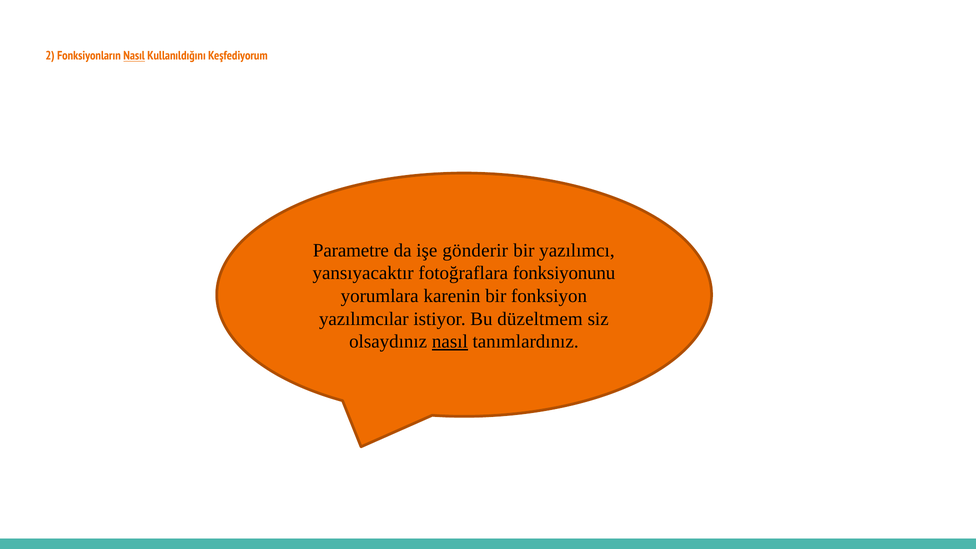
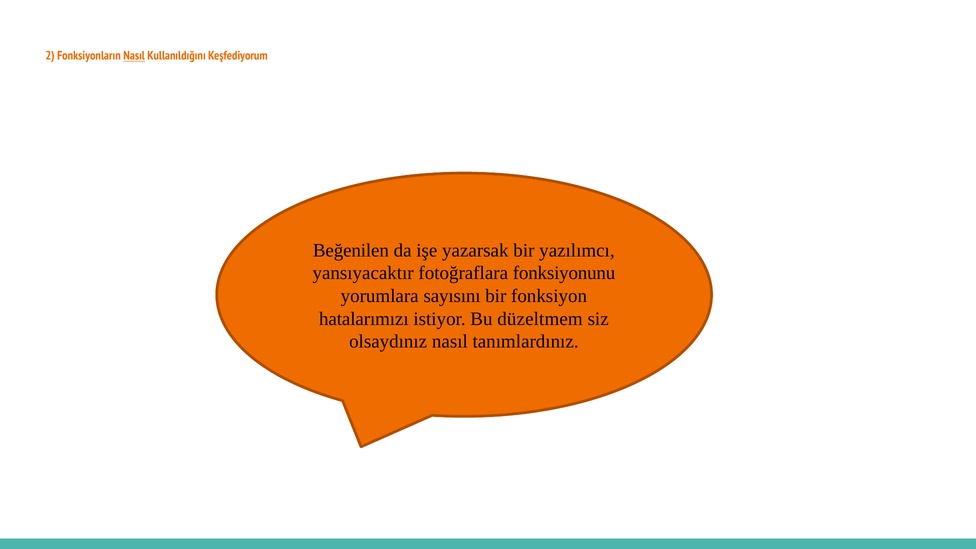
Parametre: Parametre -> Beğenilen
gönderir: gönderir -> yazarsak
karenin: karenin -> sayısını
yazılımcılar: yazılımcılar -> hatalarımızı
nasıl at (450, 342) underline: present -> none
